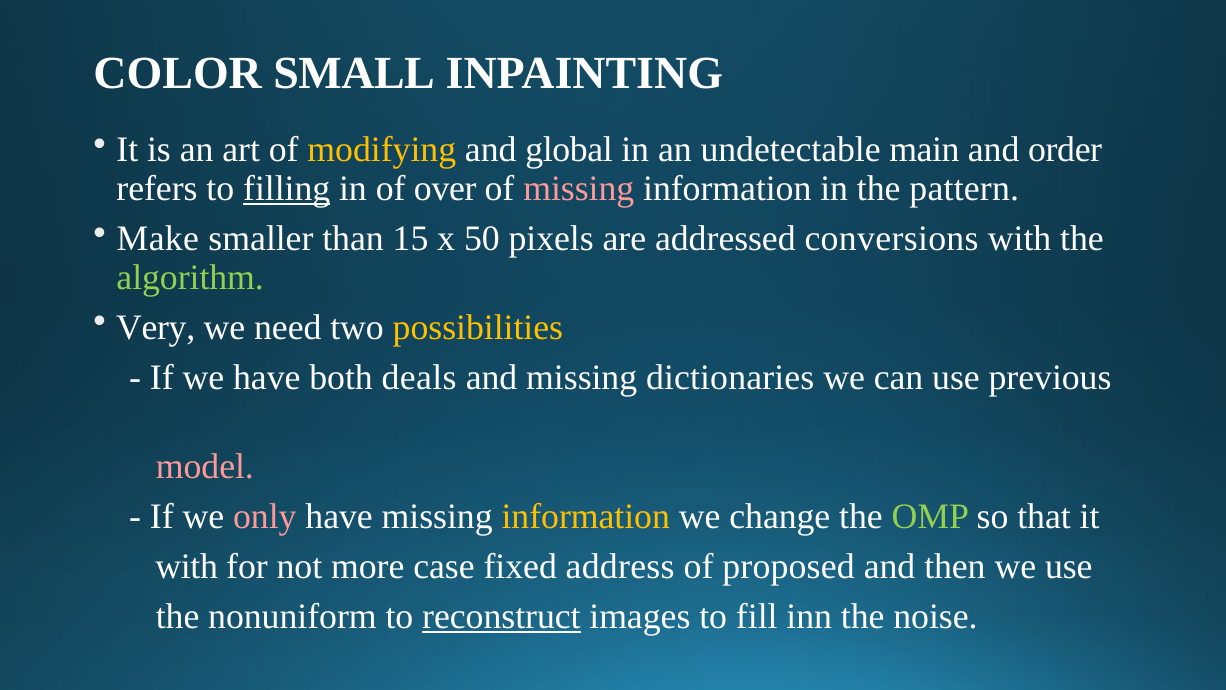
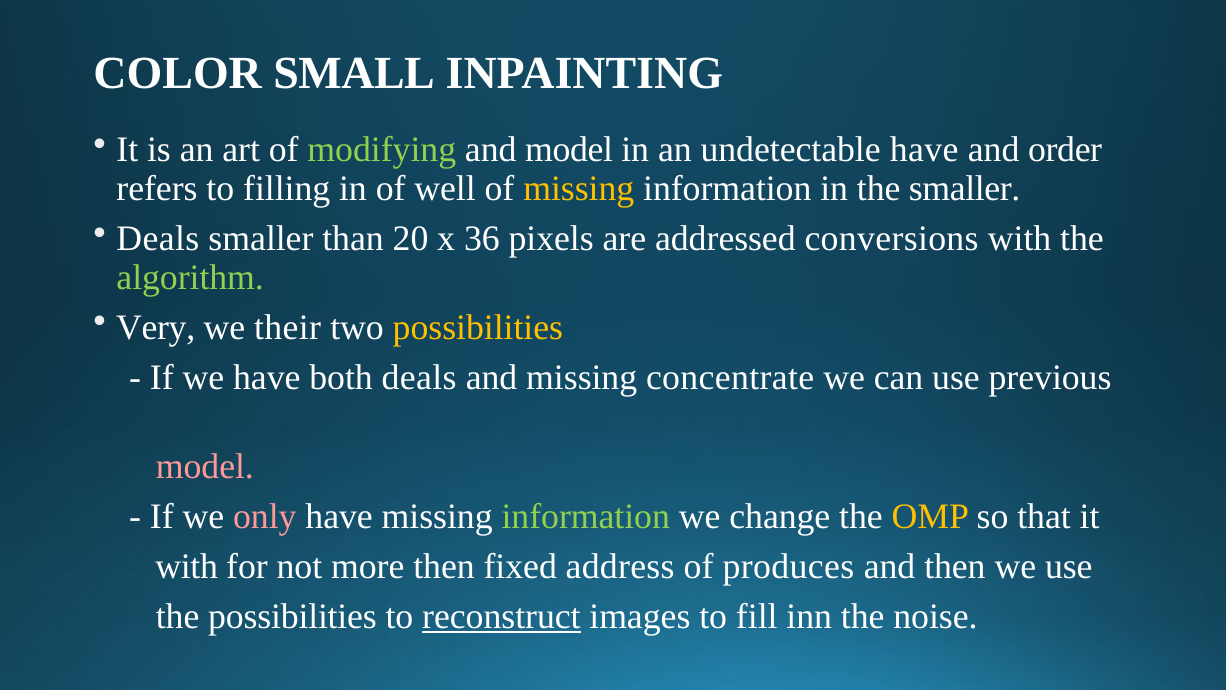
modifying colour: yellow -> light green
and global: global -> model
undetectable main: main -> have
filling underline: present -> none
over: over -> well
missing at (579, 188) colour: pink -> yellow
the pattern: pattern -> smaller
Make at (158, 239): Make -> Deals
15: 15 -> 20
50: 50 -> 36
need: need -> their
dictionaries: dictionaries -> concentrate
information at (586, 516) colour: yellow -> light green
OMP colour: light green -> yellow
more case: case -> then
proposed: proposed -> produces
the nonuniform: nonuniform -> possibilities
